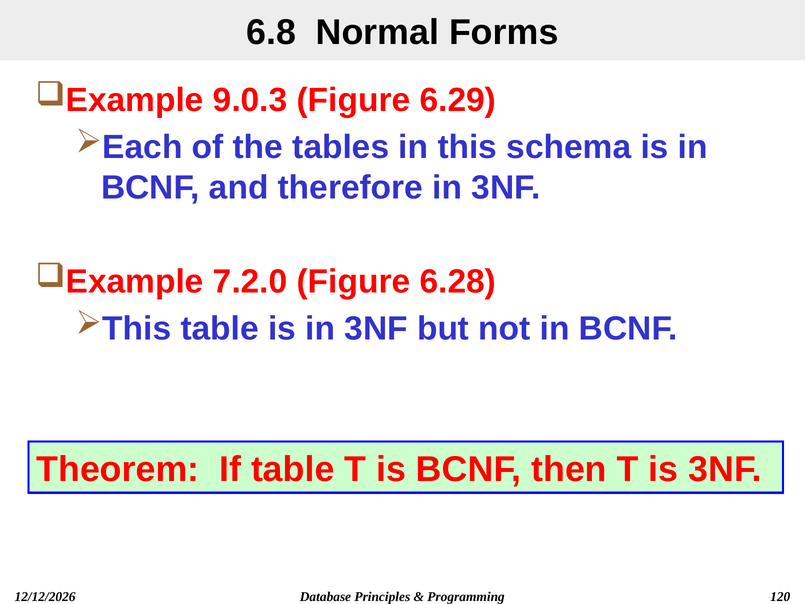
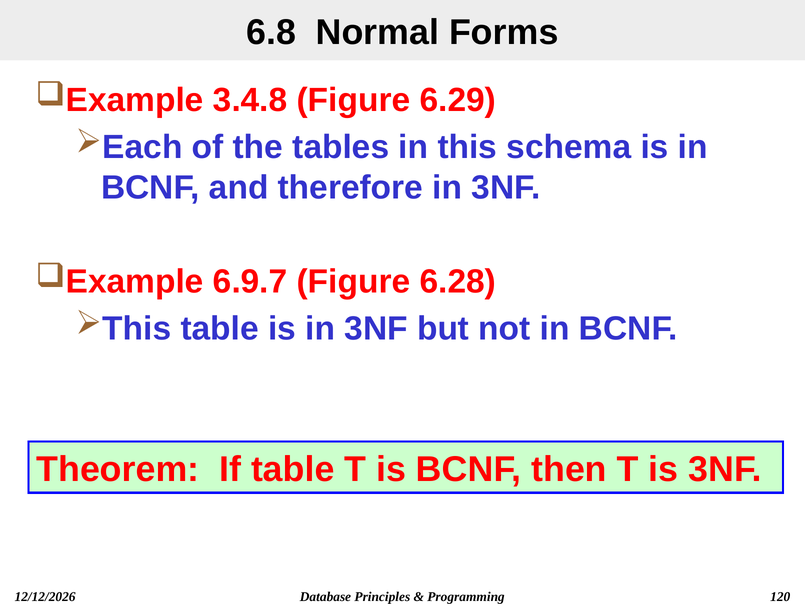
9.0.3: 9.0.3 -> 3.4.8
7.2.0: 7.2.0 -> 6.9.7
